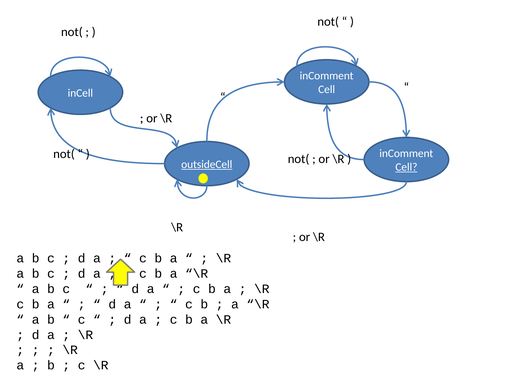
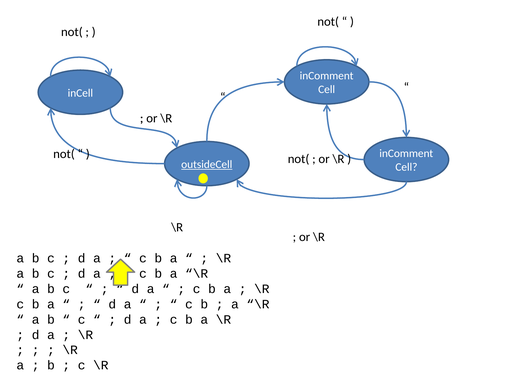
Cell at (406, 167) underline: present -> none
